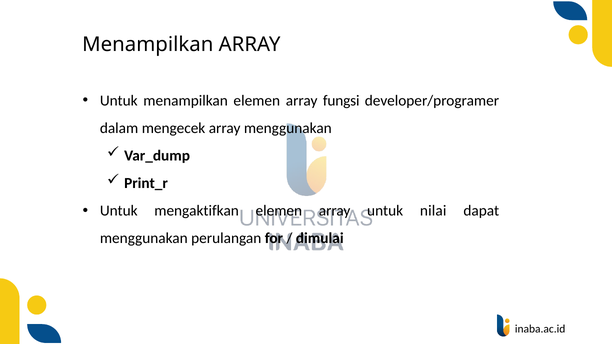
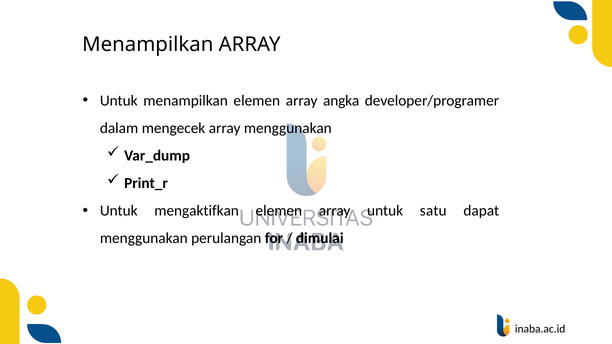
fungsi: fungsi -> angka
nilai: nilai -> satu
